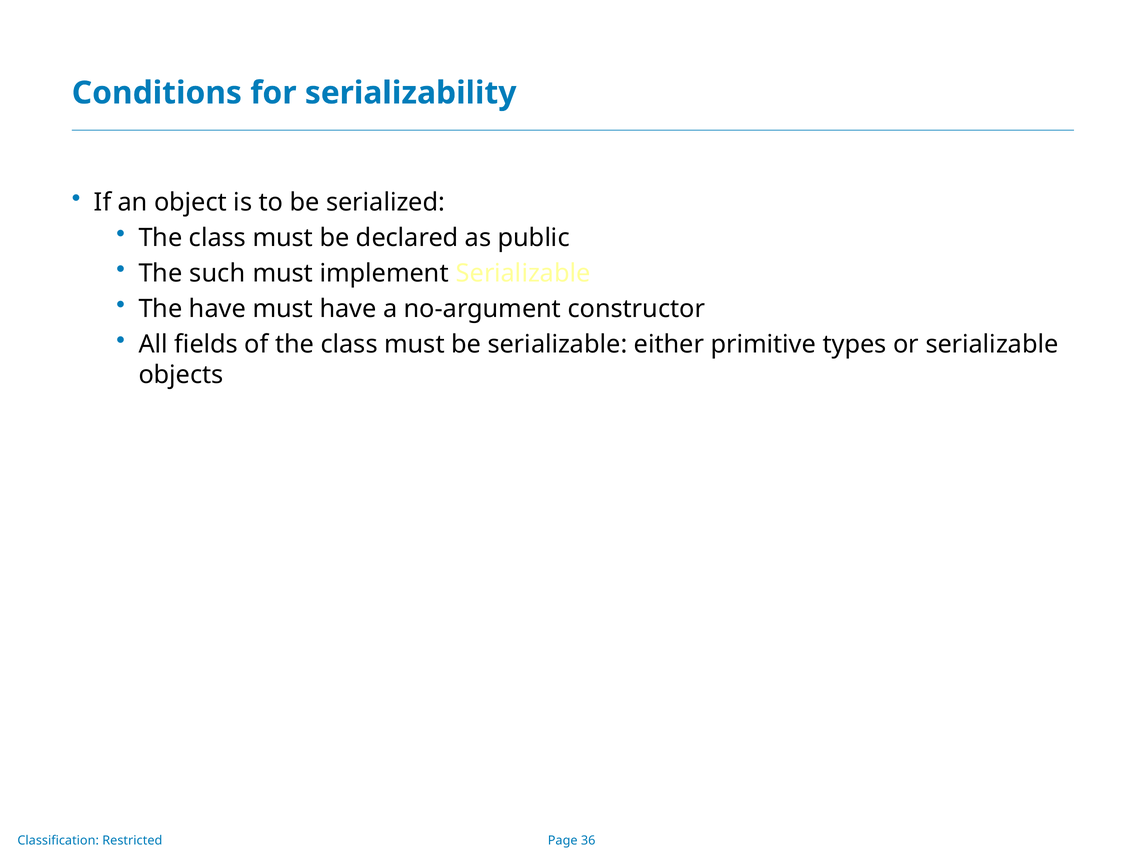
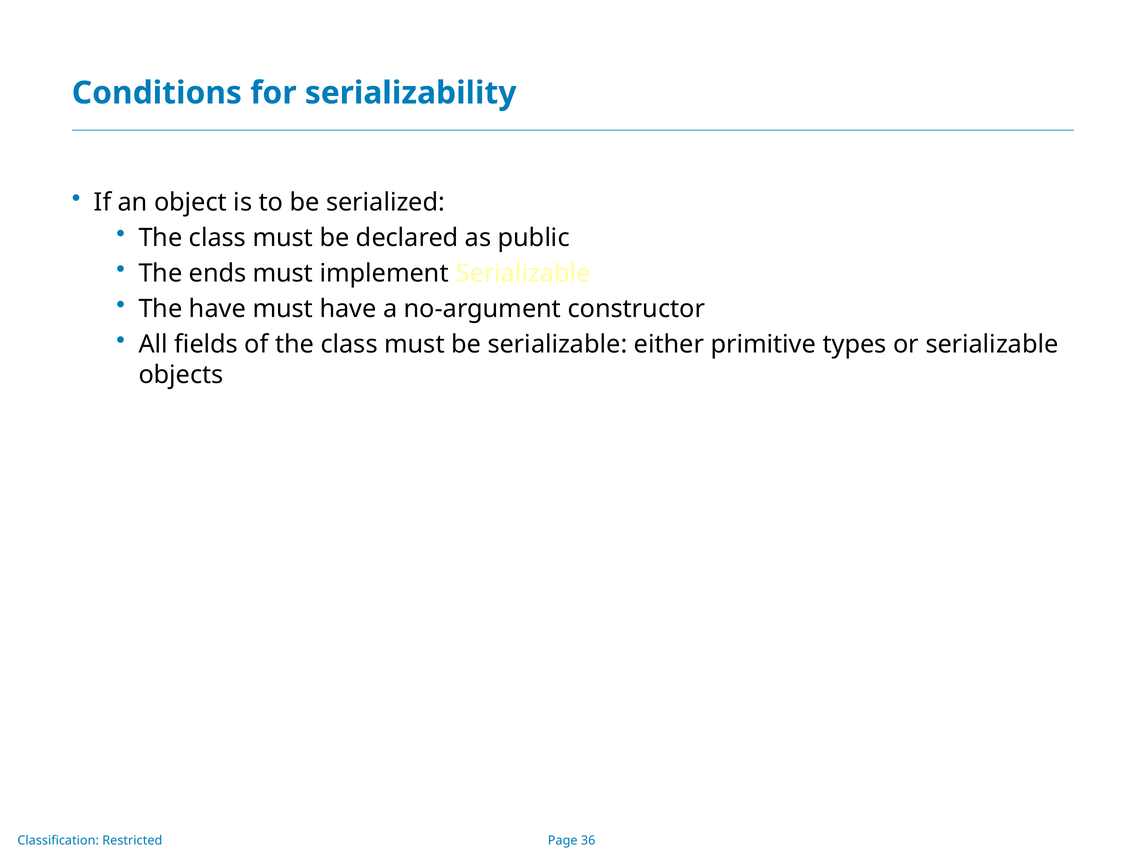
such: such -> ends
